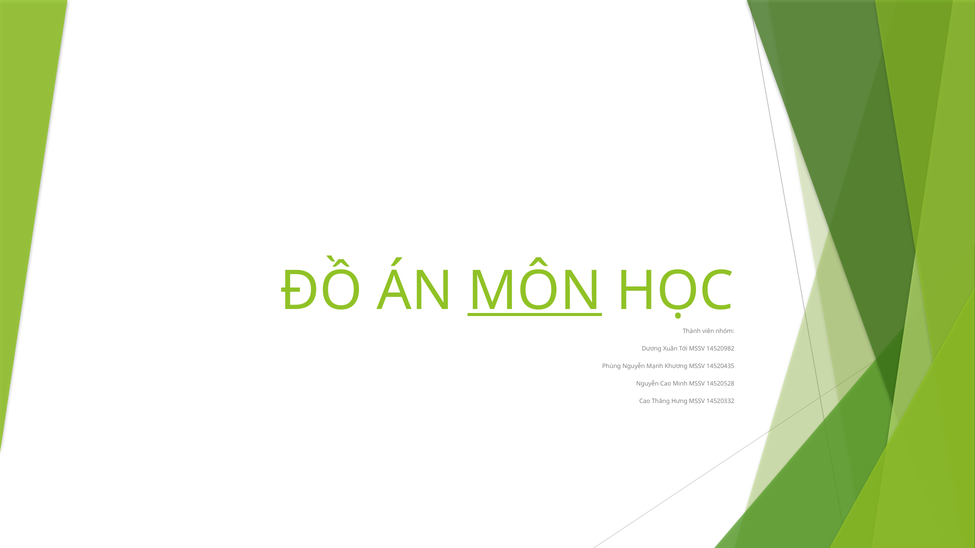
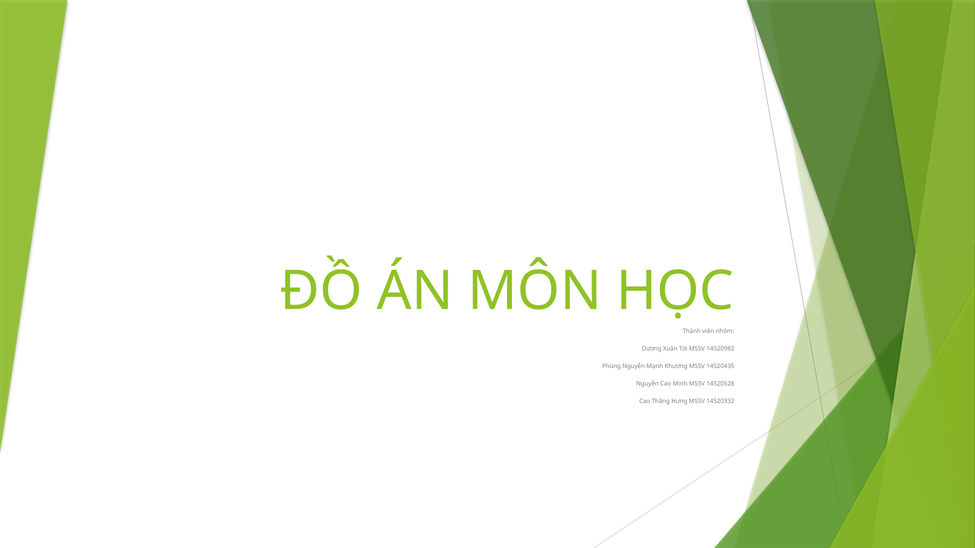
MÔN underline: present -> none
